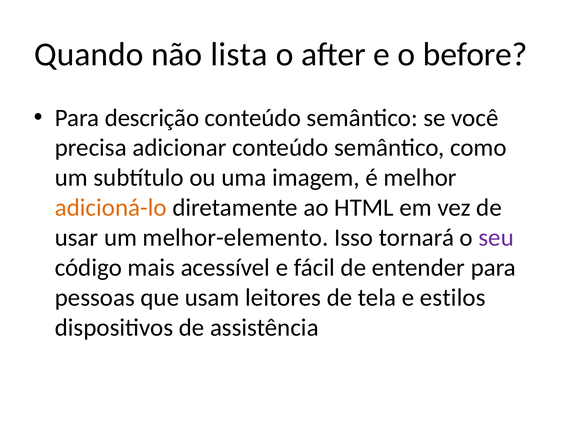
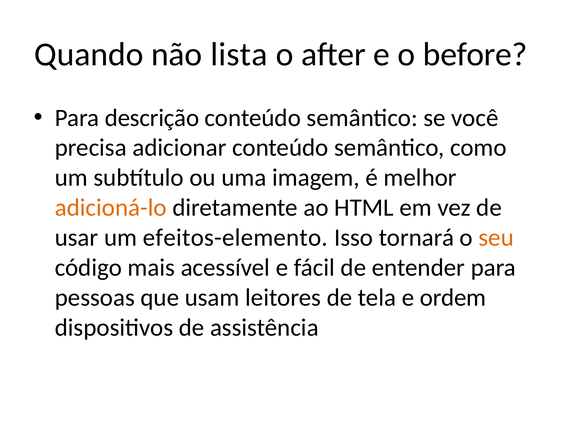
melhor-elemento: melhor-elemento -> efeitos-elemento
seu colour: purple -> orange
estilos: estilos -> ordem
